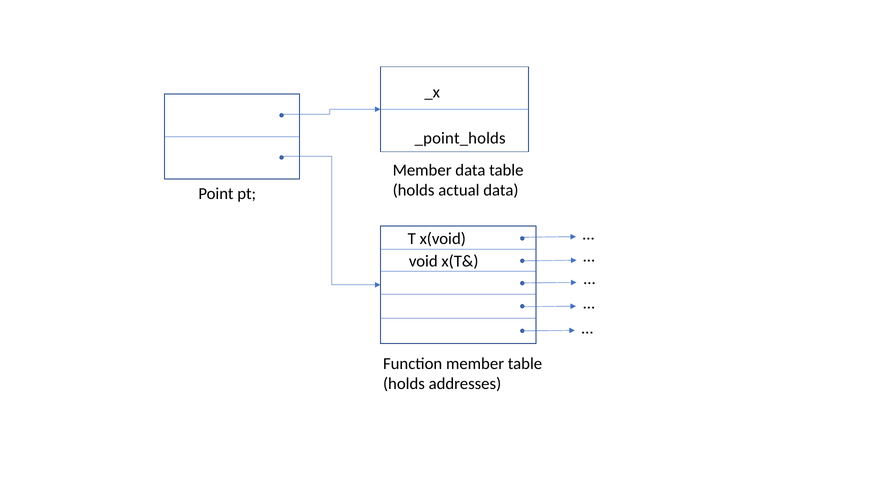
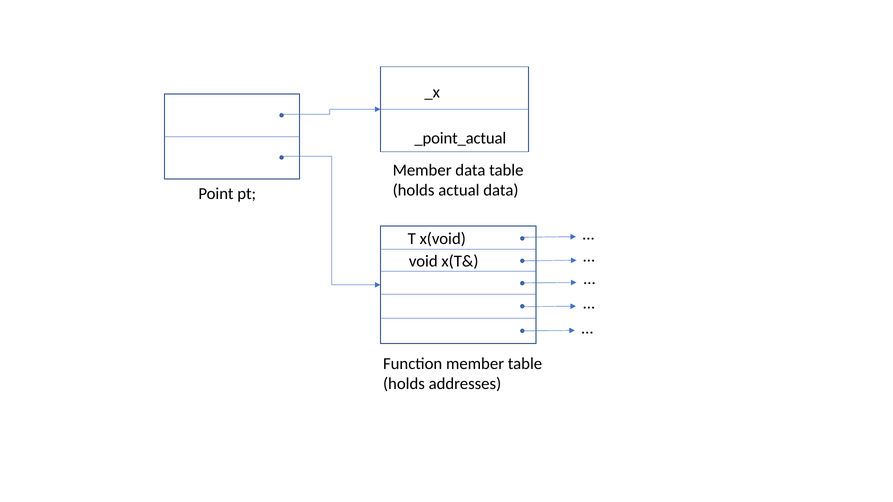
_point_holds: _point_holds -> _point_actual
